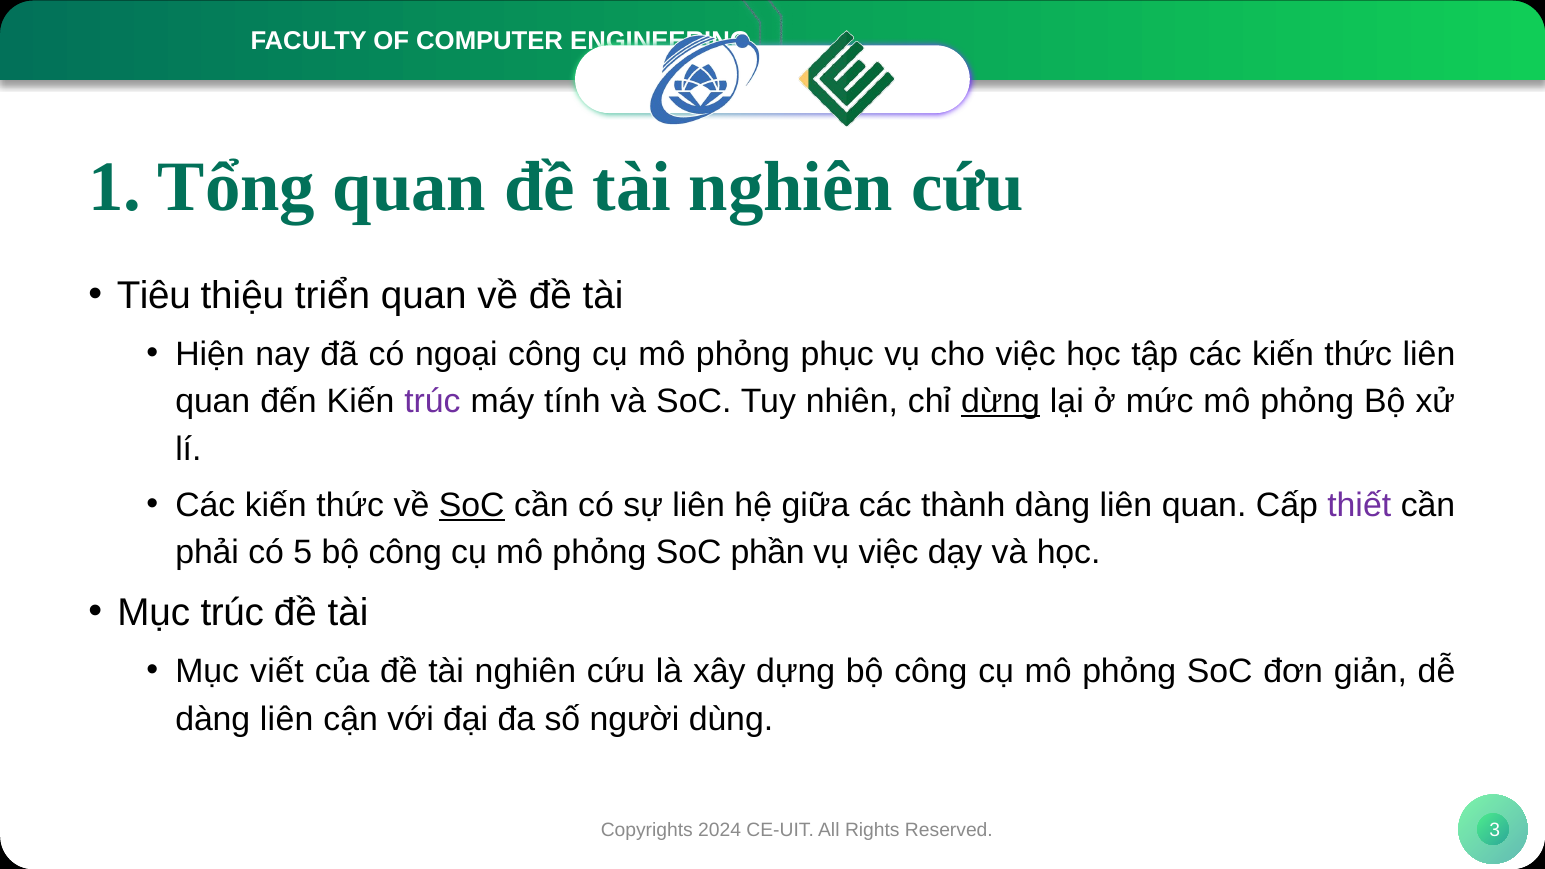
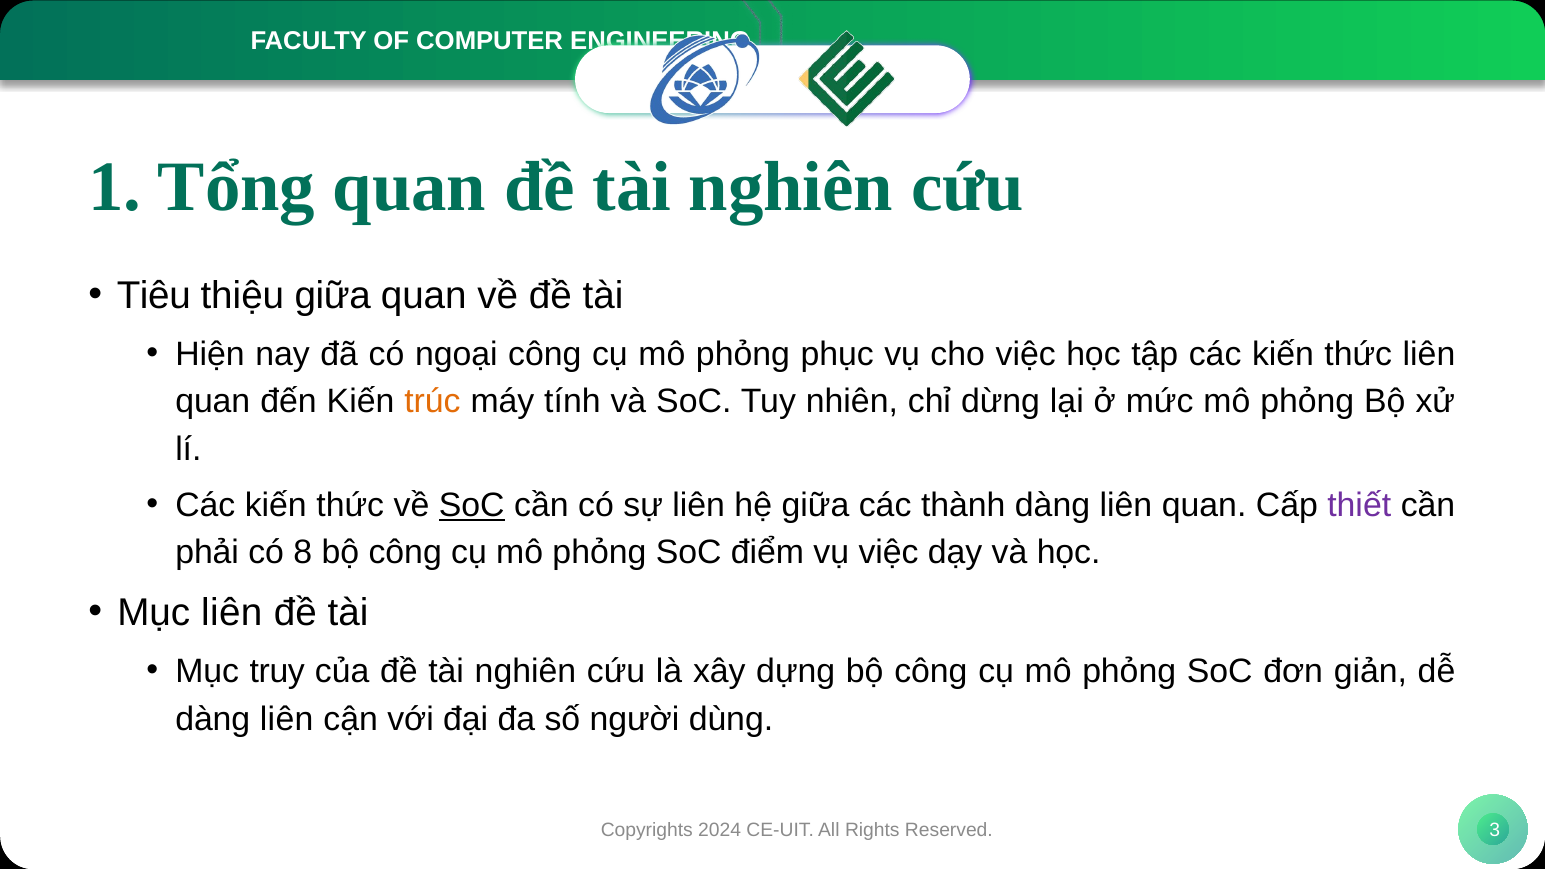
thiệu triển: triển -> giữa
trúc at (432, 402) colour: purple -> orange
dừng underline: present -> none
5: 5 -> 8
phần: phần -> điểm
Mục trúc: trúc -> liên
viết: viết -> truy
